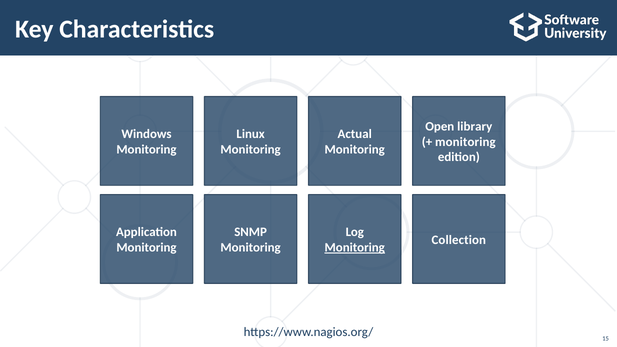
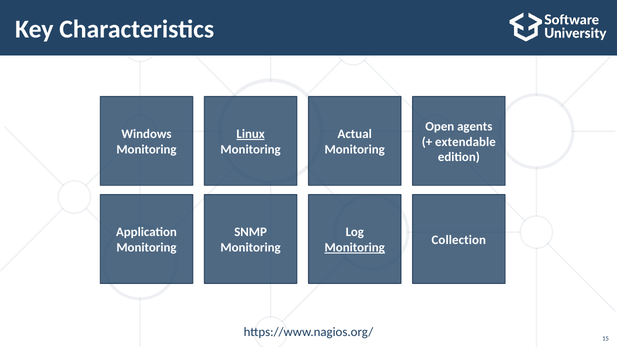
library: library -> agents
Linux underline: none -> present
monitoring at (465, 142): monitoring -> extendable
